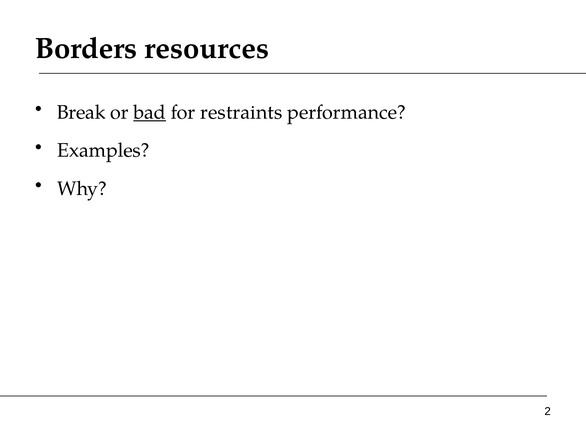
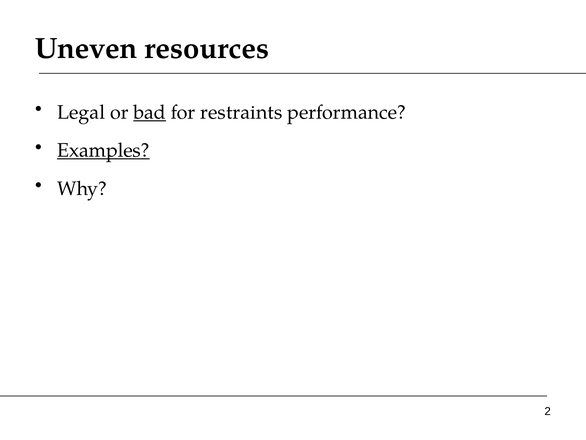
Borders: Borders -> Uneven
Break: Break -> Legal
Examples underline: none -> present
